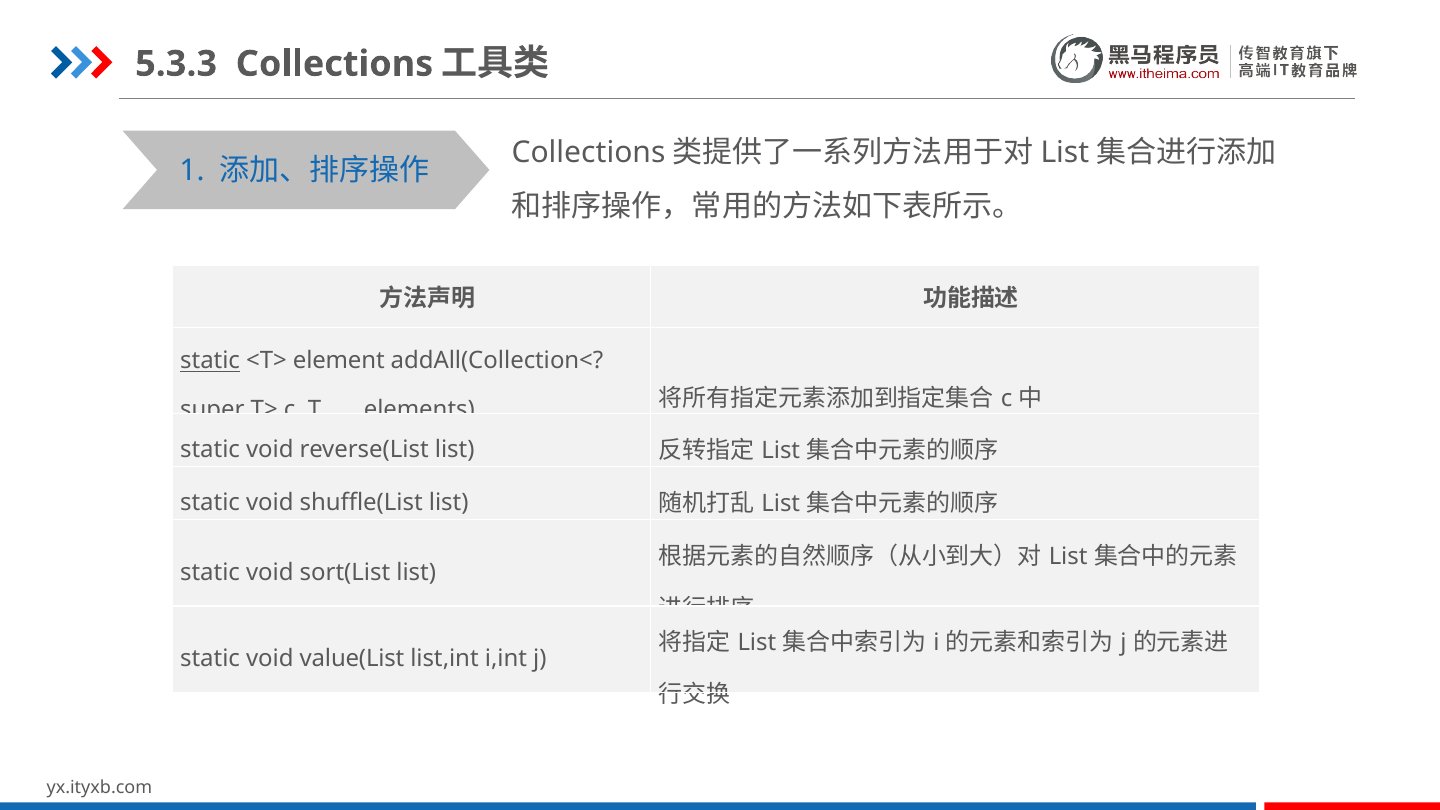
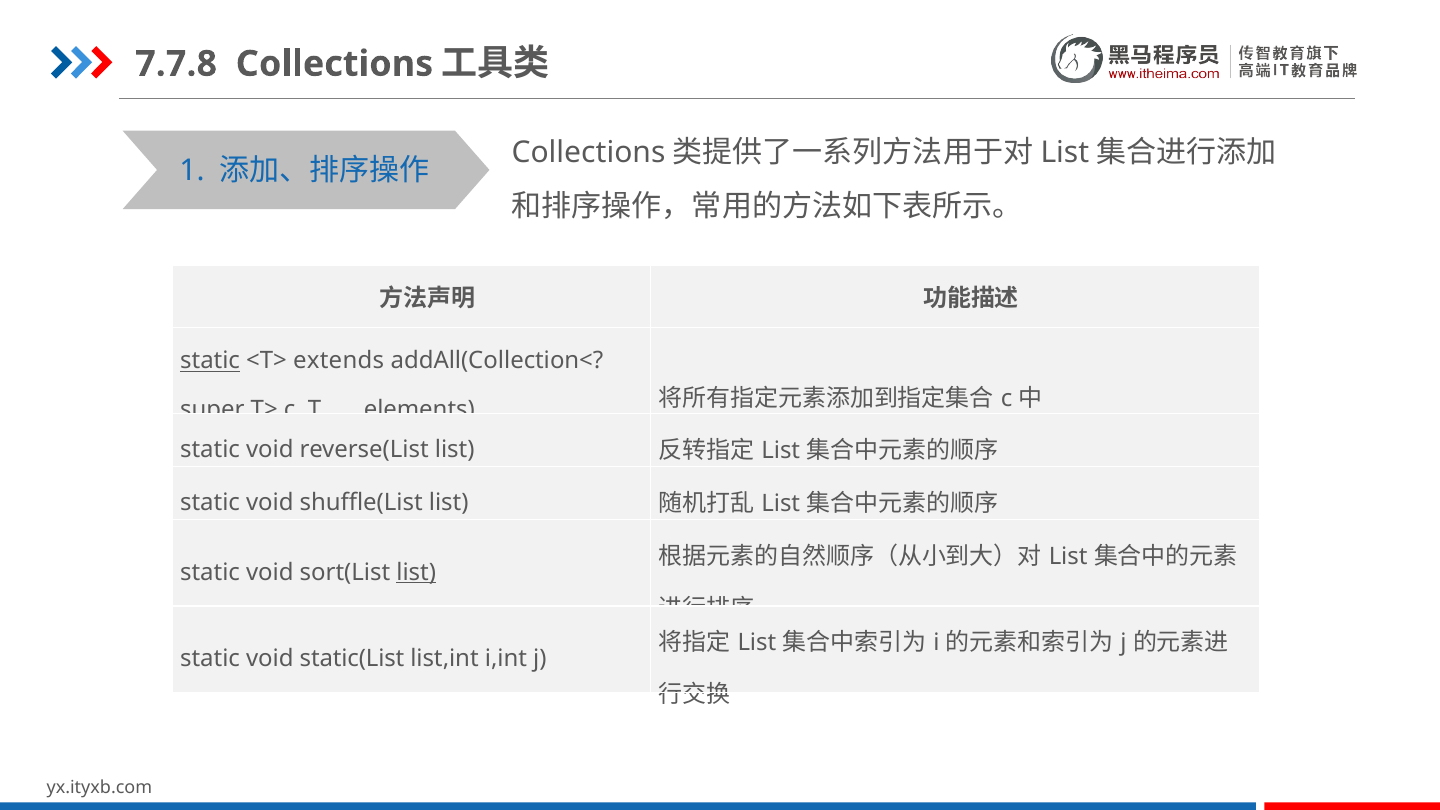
5.3.3: 5.3.3 -> 7.7.8
element: element -> extends
list at (416, 572) underline: none -> present
value(List: value(List -> static(List
